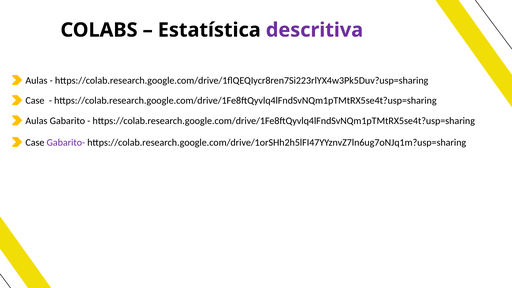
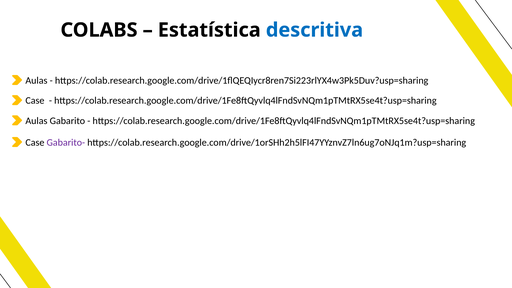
descritiva colour: purple -> blue
